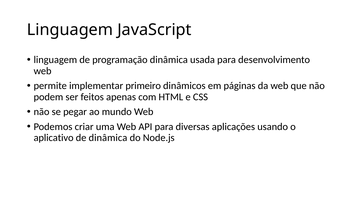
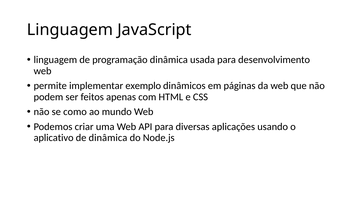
primeiro: primeiro -> exemplo
pegar: pegar -> como
